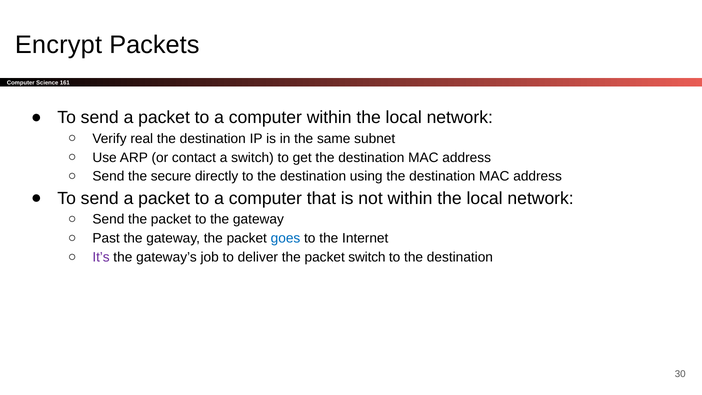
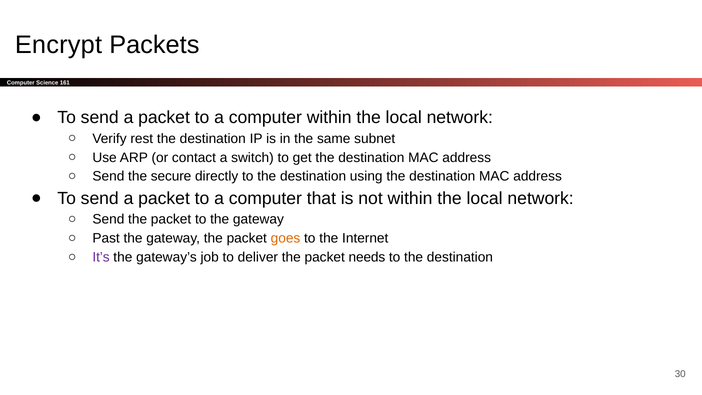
real: real -> rest
goes colour: blue -> orange
packet switch: switch -> needs
